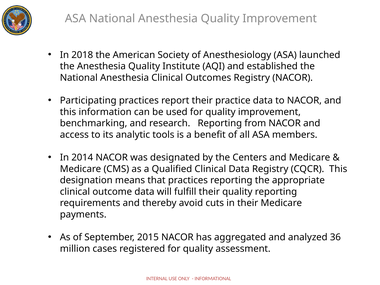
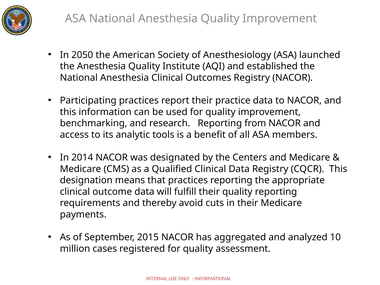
2018: 2018 -> 2050
36: 36 -> 10
